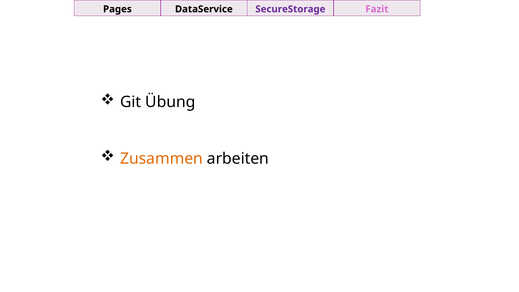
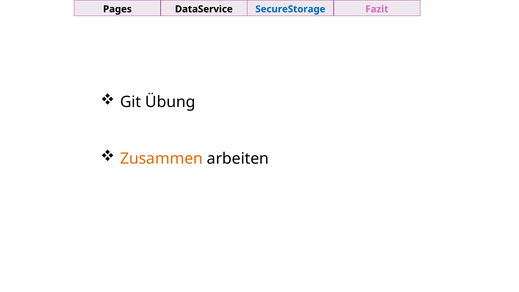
SecureStorage colour: purple -> blue
